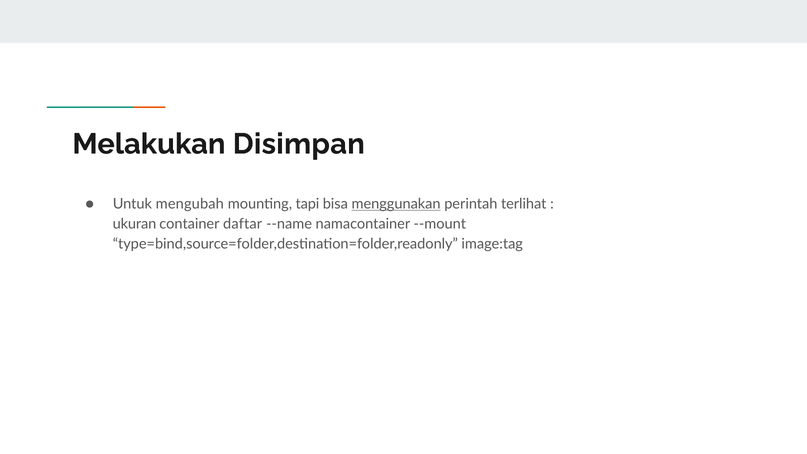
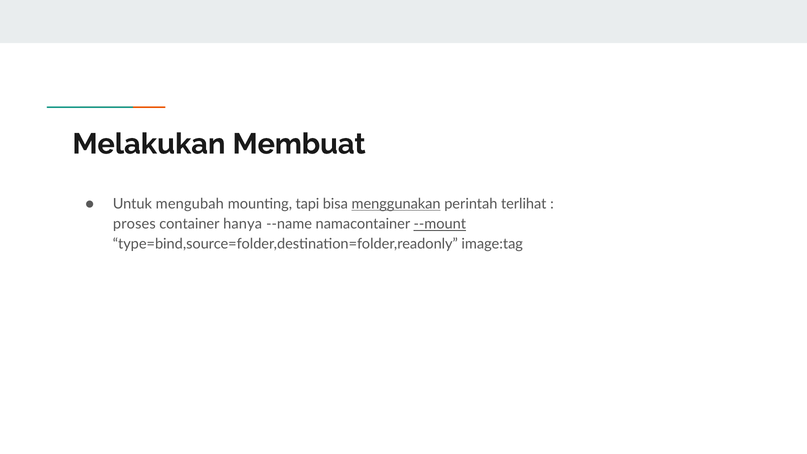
Disimpan: Disimpan -> Membuat
ukuran: ukuran -> proses
daftar: daftar -> hanya
--mount underline: none -> present
